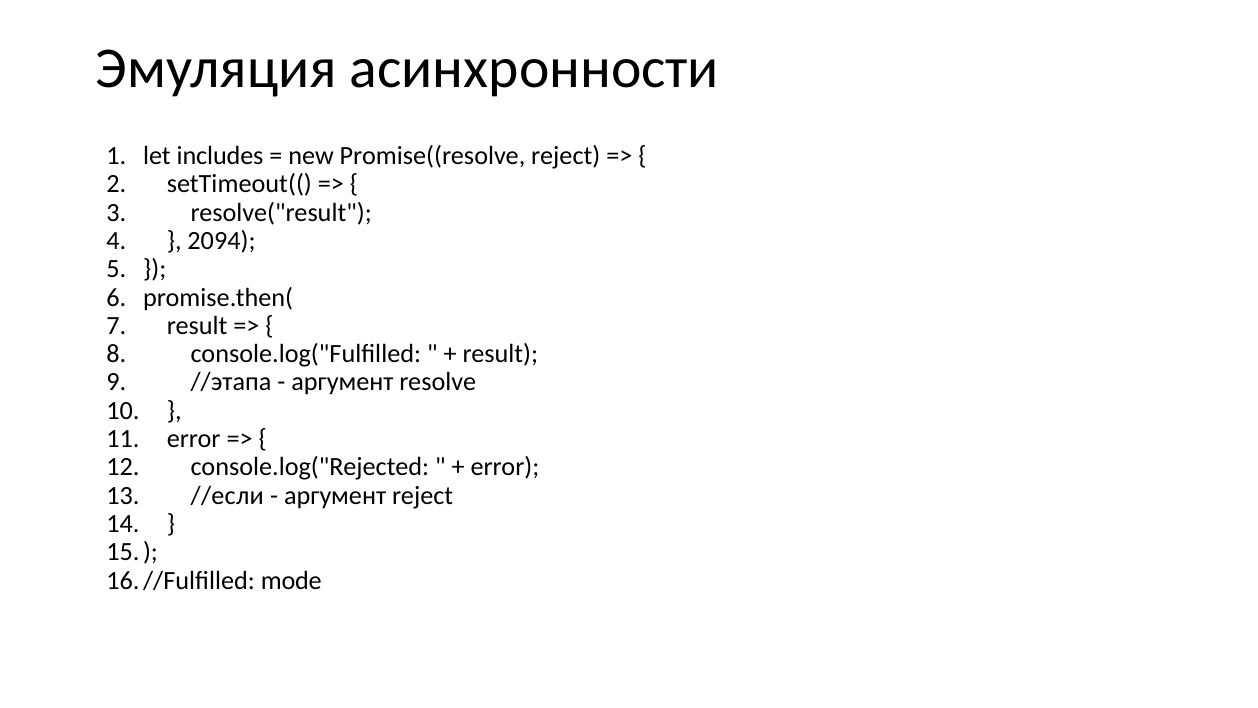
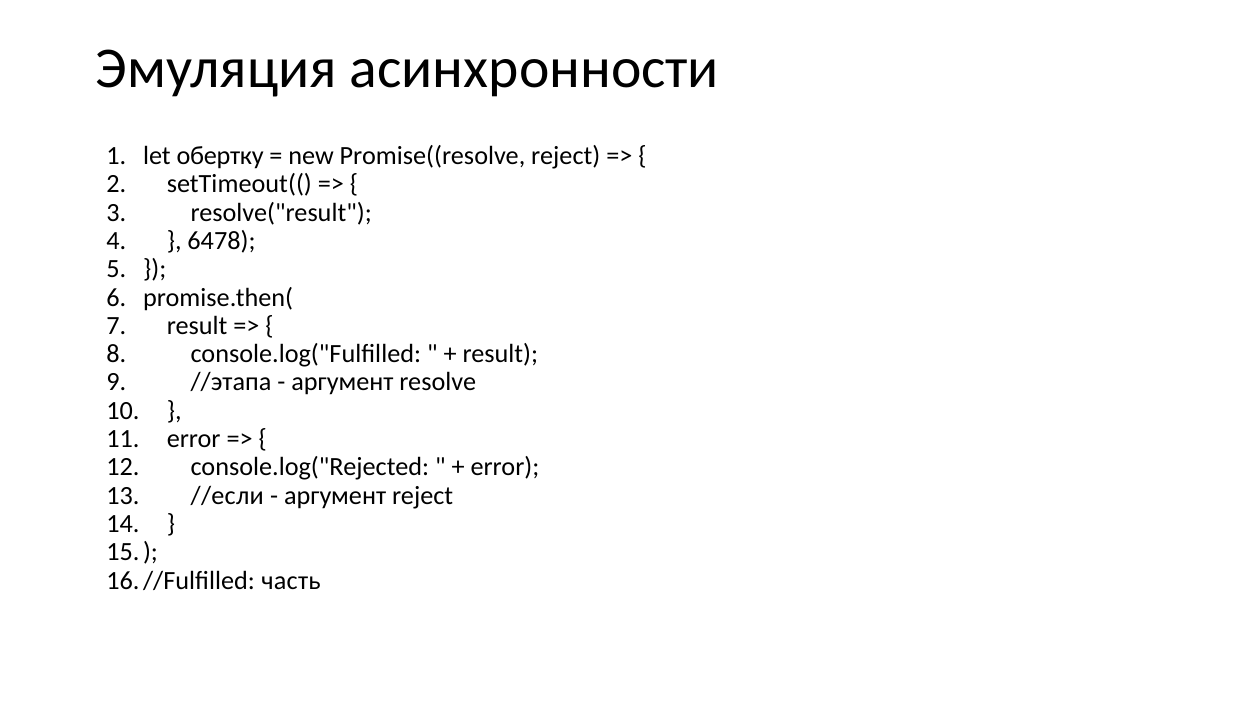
includes: includes -> обертку
2094: 2094 -> 6478
mode: mode -> часть
